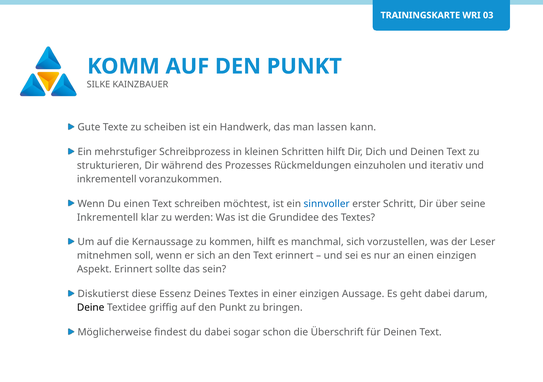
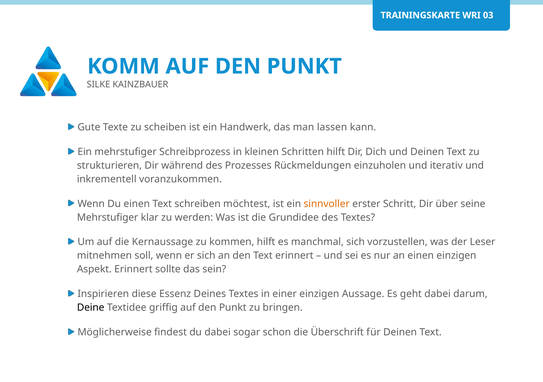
sinnvoller colour: blue -> orange
Inkrementell at (108, 218): Inkrementell -> Mehrstufiger
Diskutierst: Diskutierst -> Inspirieren
